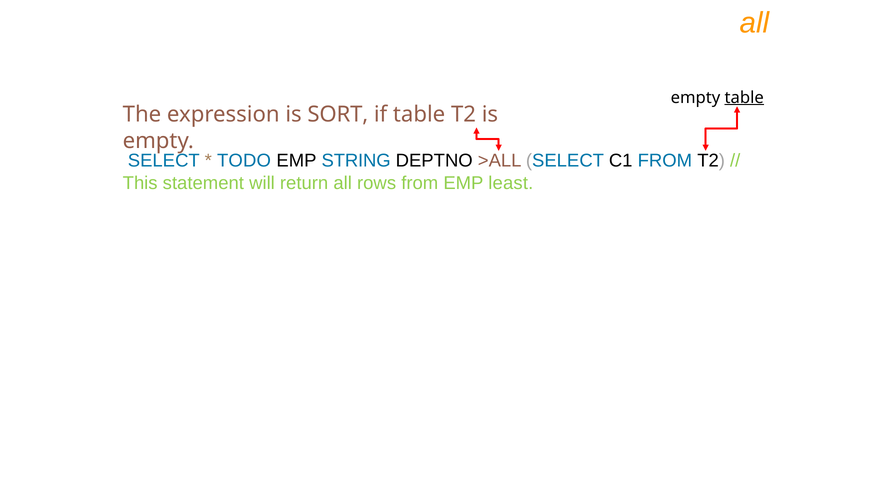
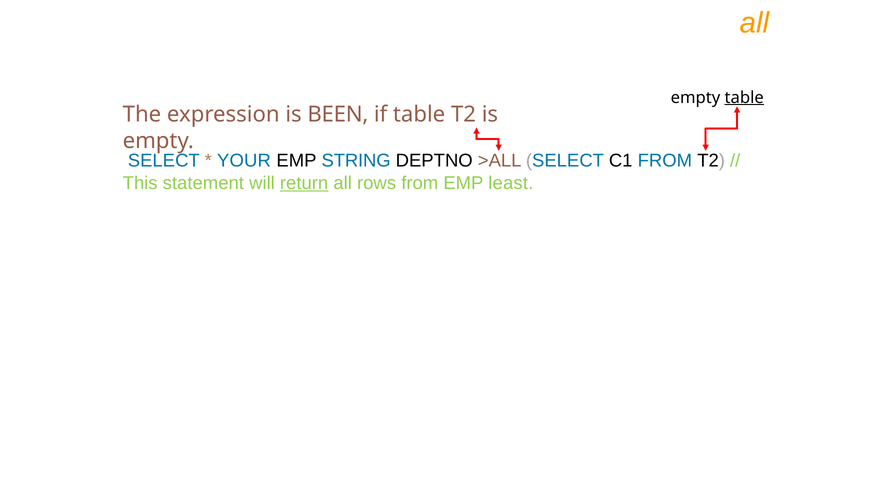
SORT: SORT -> BEEN
TODO: TODO -> YOUR
return underline: none -> present
